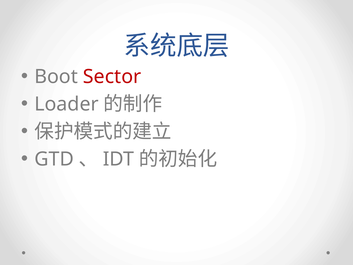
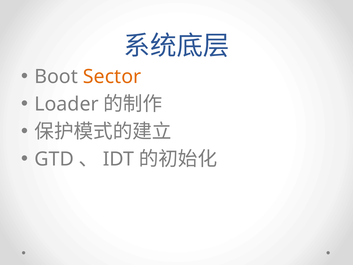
Sector colour: red -> orange
